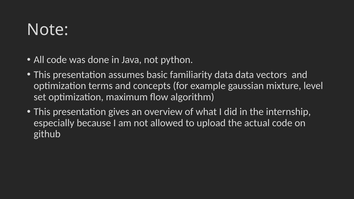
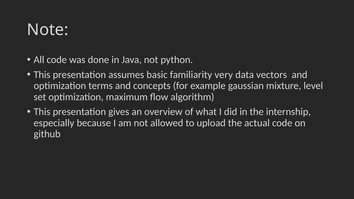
familiarity data: data -> very
